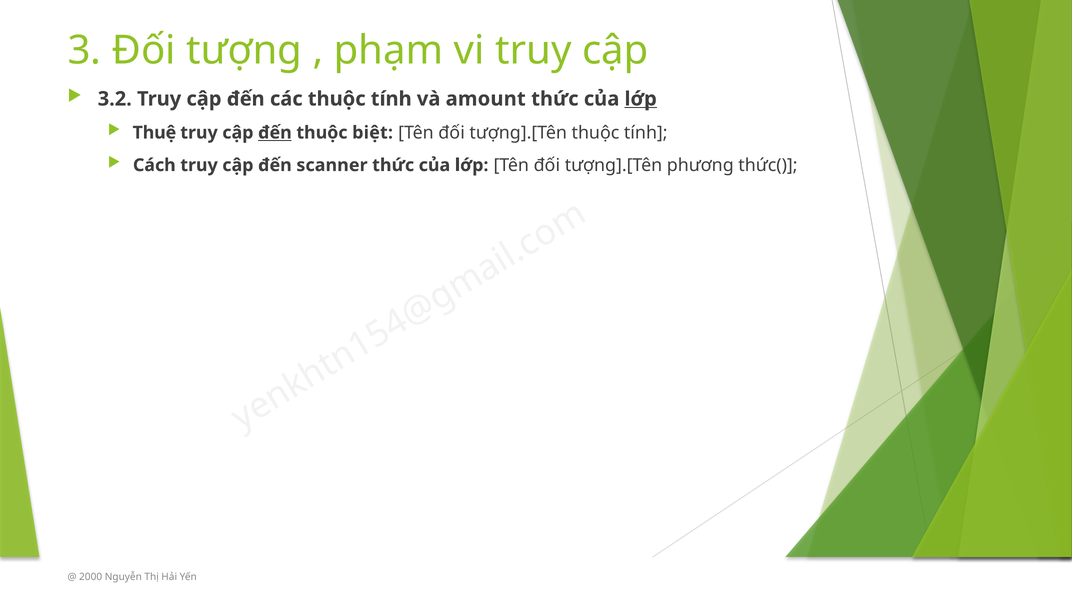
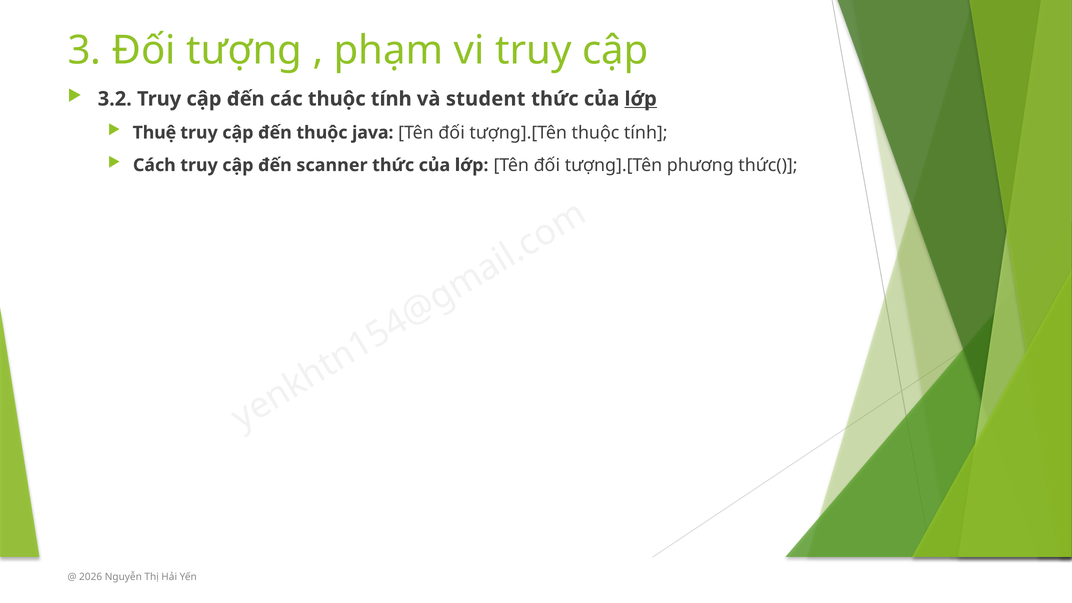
amount: amount -> student
đến at (275, 133) underline: present -> none
biệt: biệt -> java
2000: 2000 -> 2026
